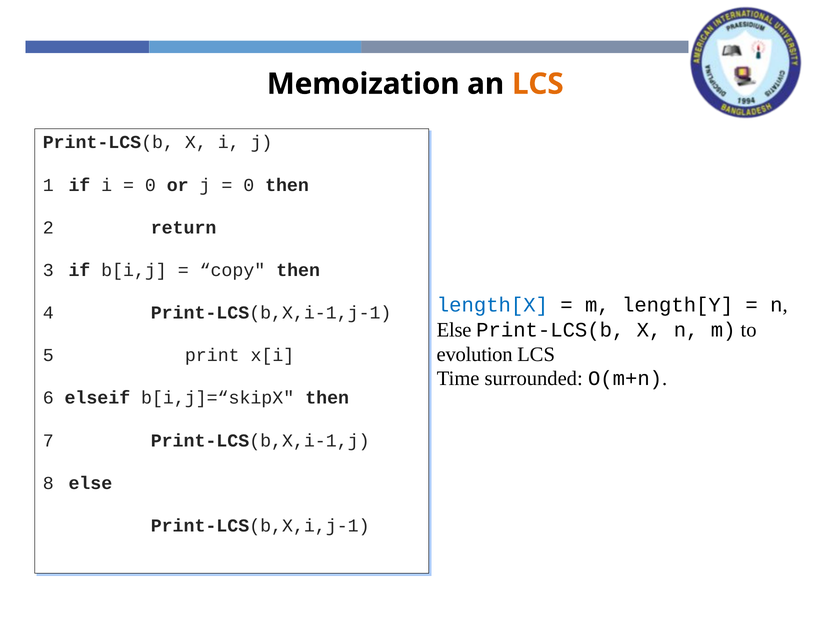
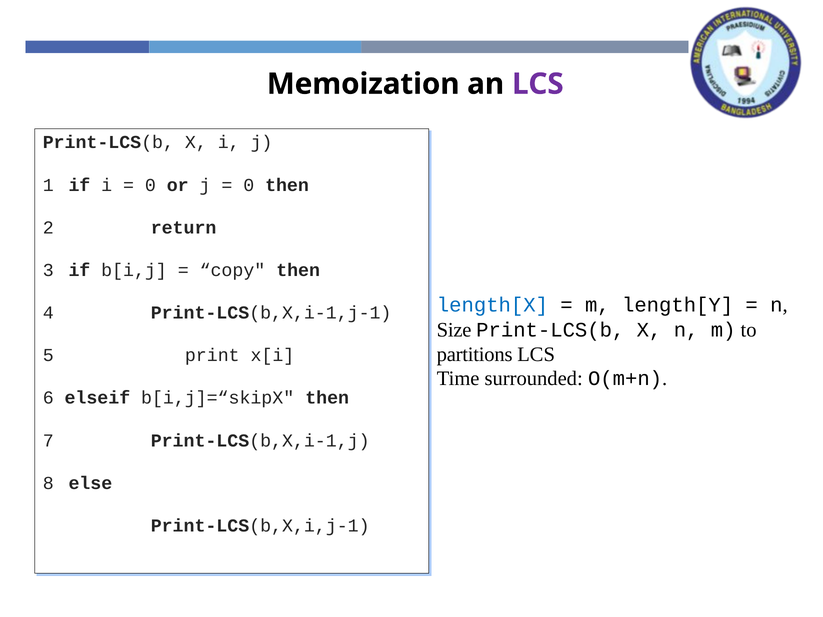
LCS at (538, 84) colour: orange -> purple
Else at (454, 330): Else -> Size
evolution: evolution -> partitions
